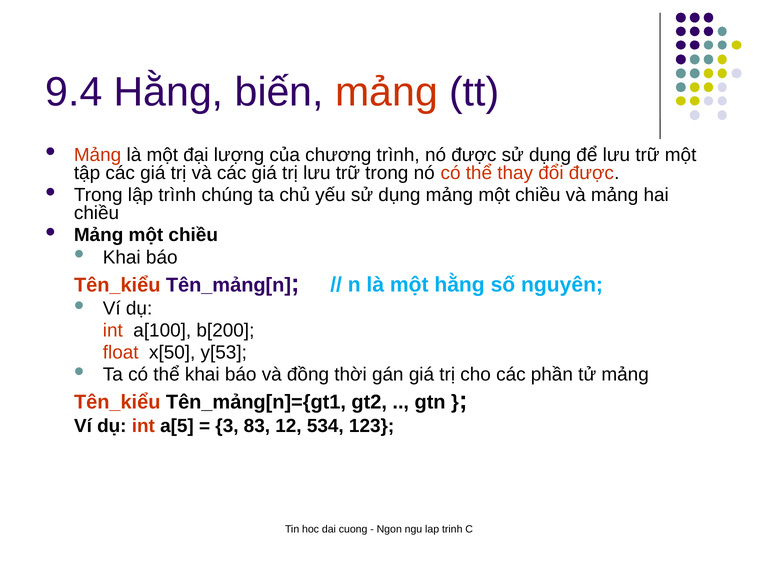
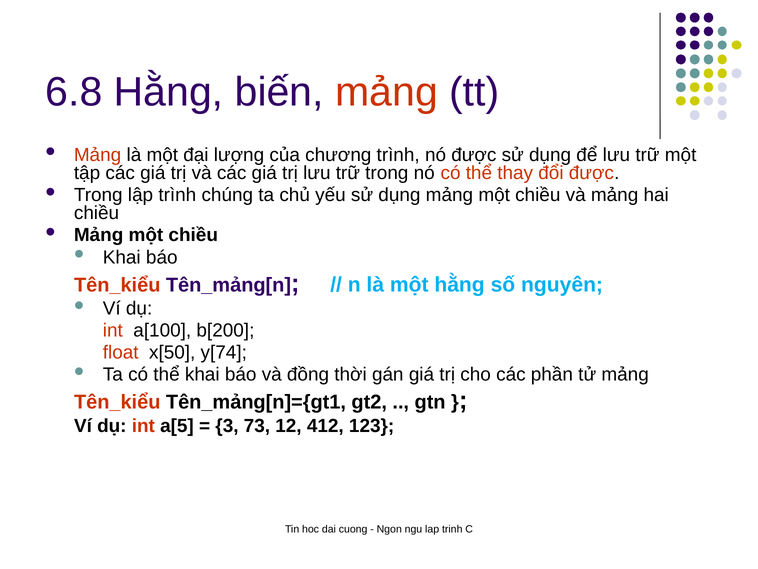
9.4: 9.4 -> 6.8
y[53: y[53 -> y[74
83: 83 -> 73
534: 534 -> 412
